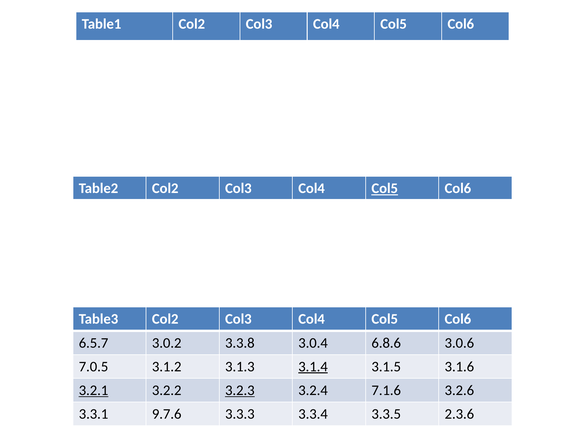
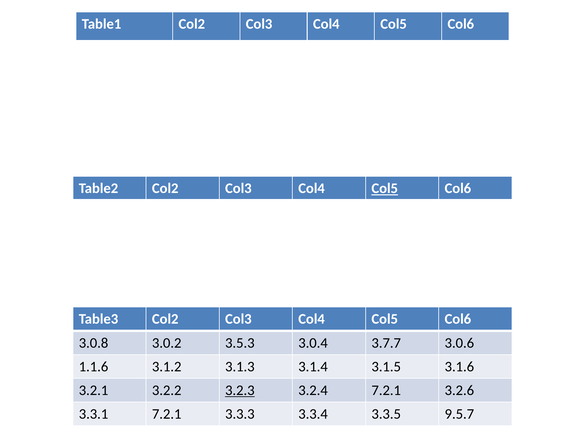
6.5.7: 6.5.7 -> 3.0.8
3.3.8: 3.3.8 -> 3.5.3
6.8.6: 6.8.6 -> 3.7.7
7.0.5: 7.0.5 -> 1.1.6
3.1.4 underline: present -> none
3.2.1 underline: present -> none
3.2.4 7.1.6: 7.1.6 -> 7.2.1
3.3.1 9.7.6: 9.7.6 -> 7.2.1
2.3.6: 2.3.6 -> 9.5.7
